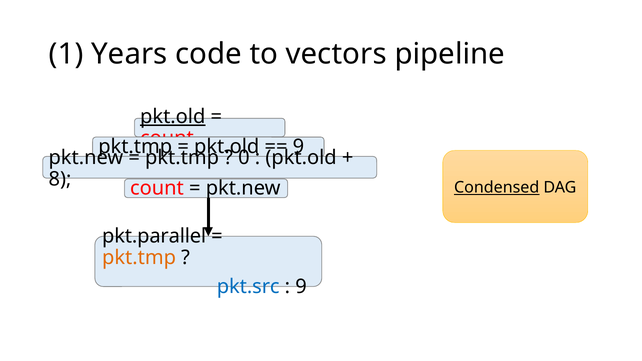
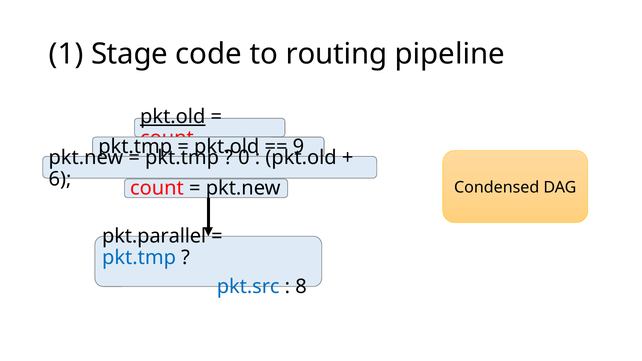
Years: Years -> Stage
vectors: vectors -> routing
8: 8 -> 6
Condensed underline: present -> none
pkt.tmp at (139, 258) colour: orange -> blue
9 at (301, 287): 9 -> 8
